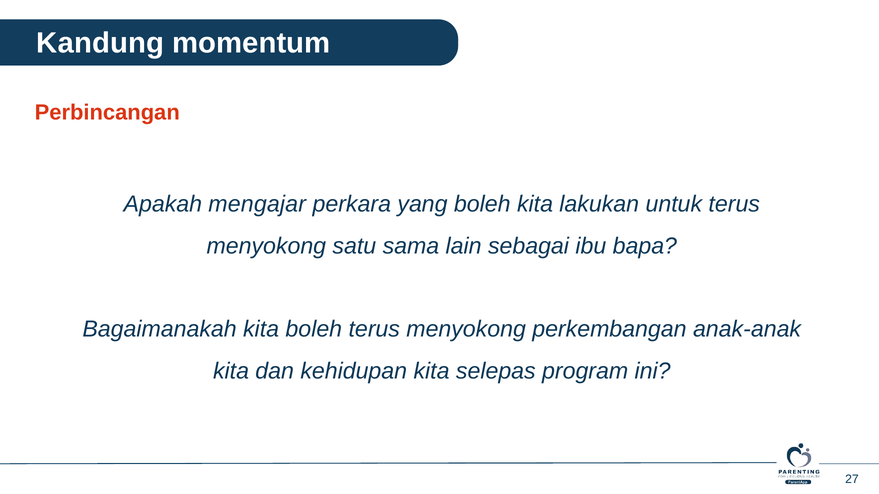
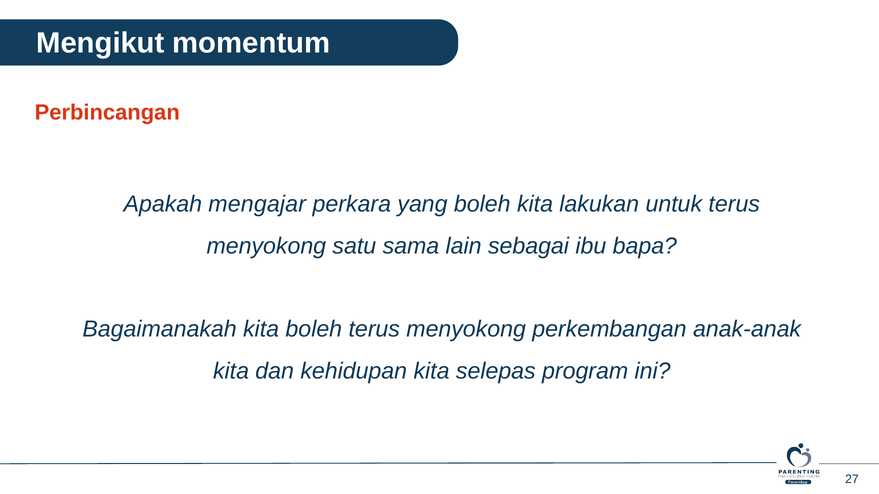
Kandung: Kandung -> Mengikut
